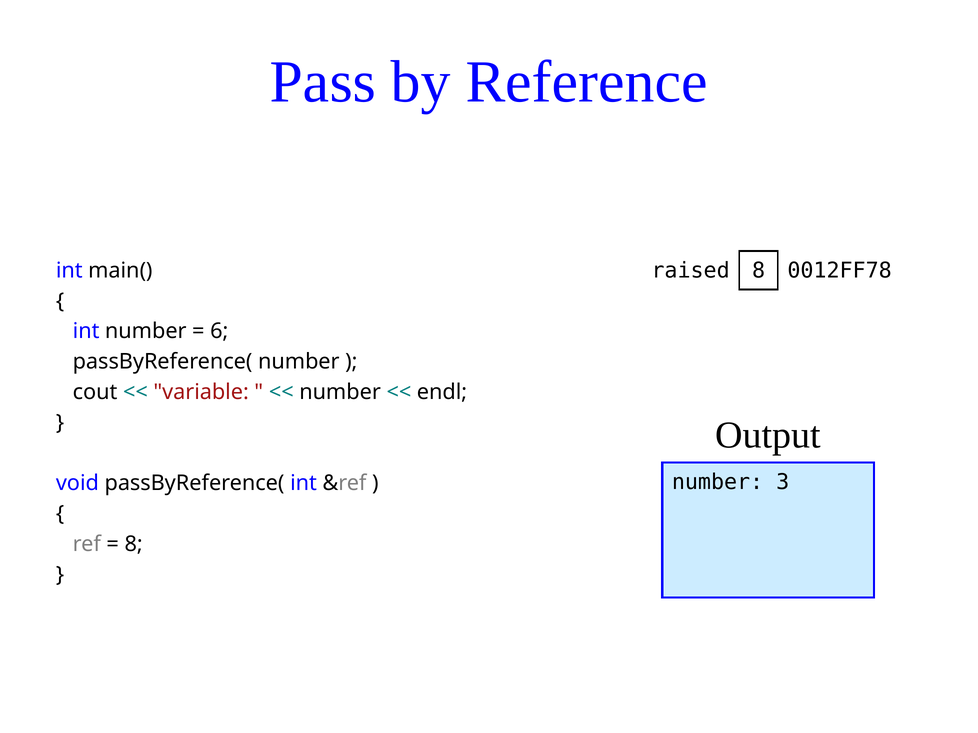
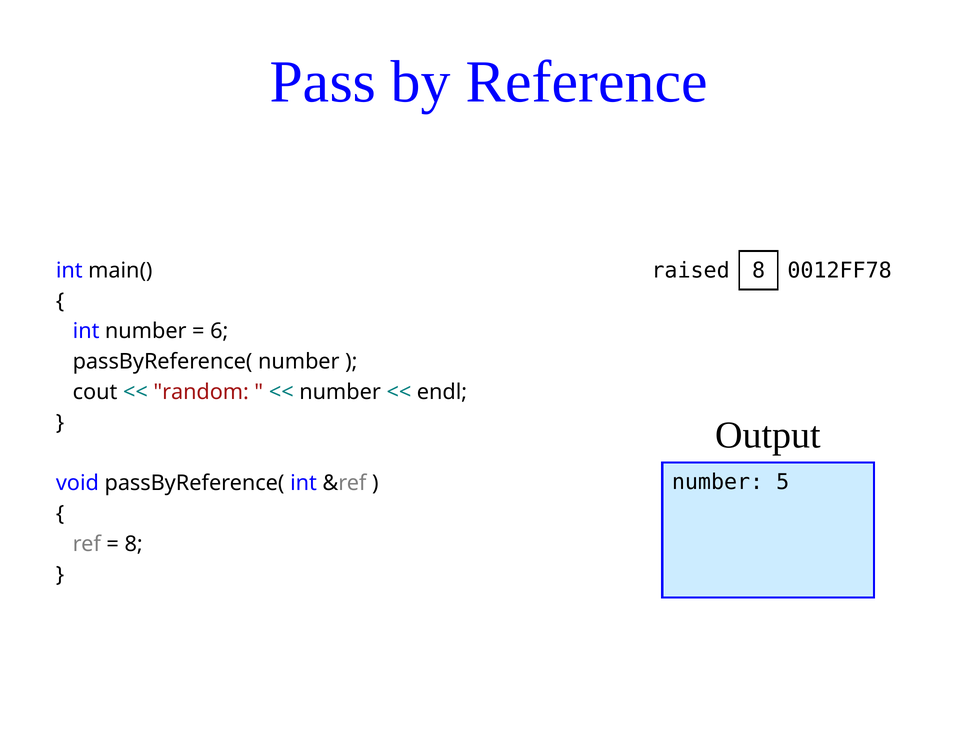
variable: variable -> random
3: 3 -> 5
